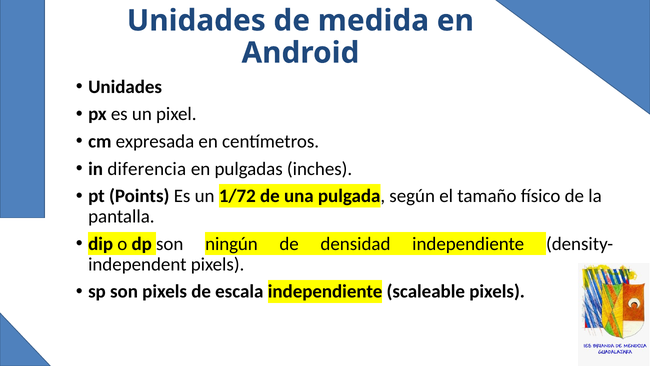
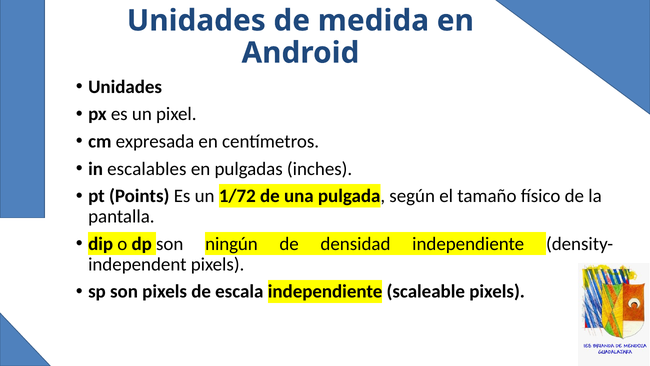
diferencia: diferencia -> escalables
